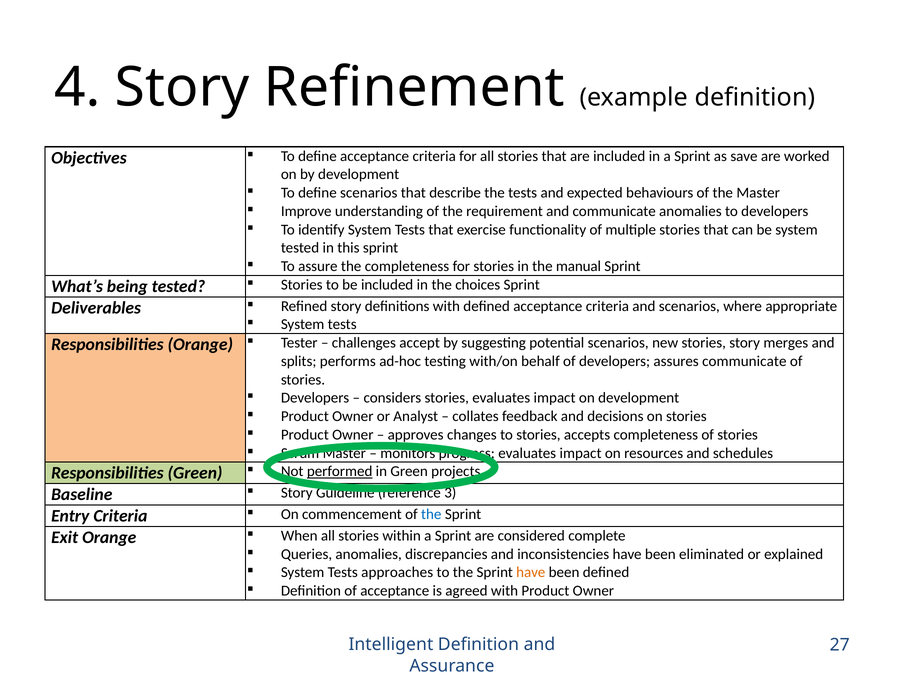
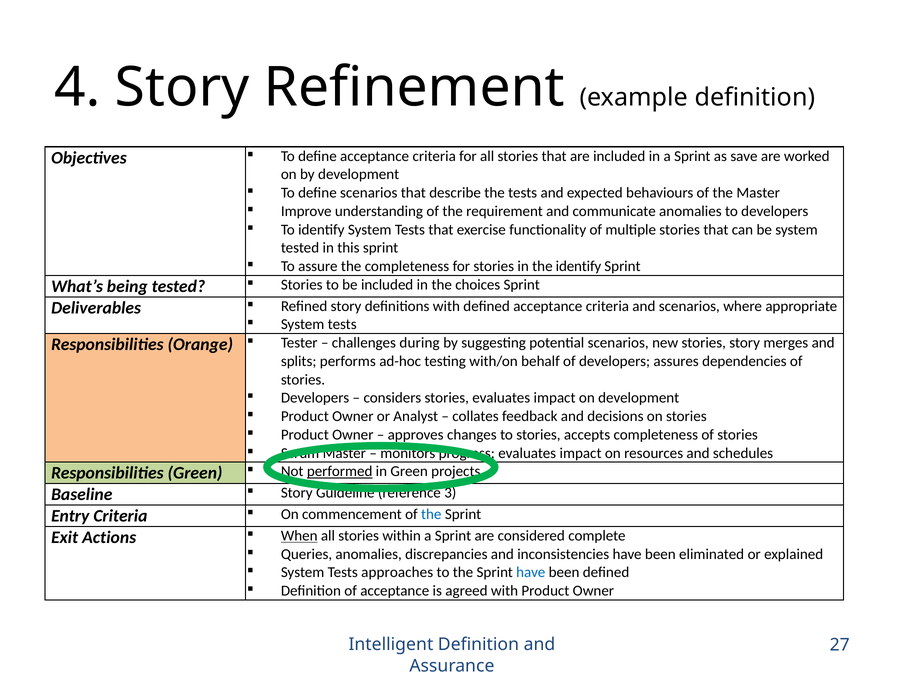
the manual: manual -> identify
accept: accept -> during
assures communicate: communicate -> dependencies
Exit Orange: Orange -> Actions
When underline: none -> present
have at (531, 572) colour: orange -> blue
